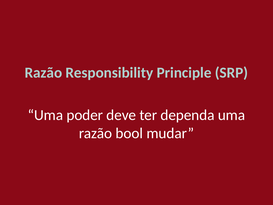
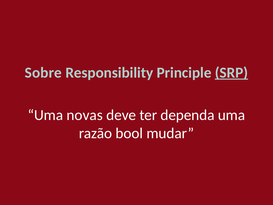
Razão at (43, 73): Razão -> Sobre
SRP underline: none -> present
poder: poder -> novas
